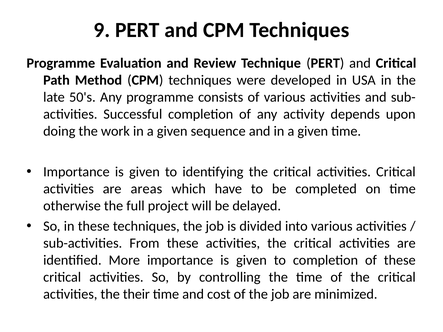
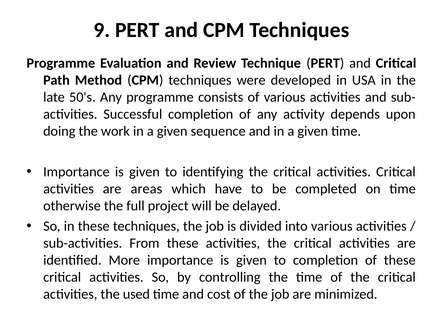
their: their -> used
